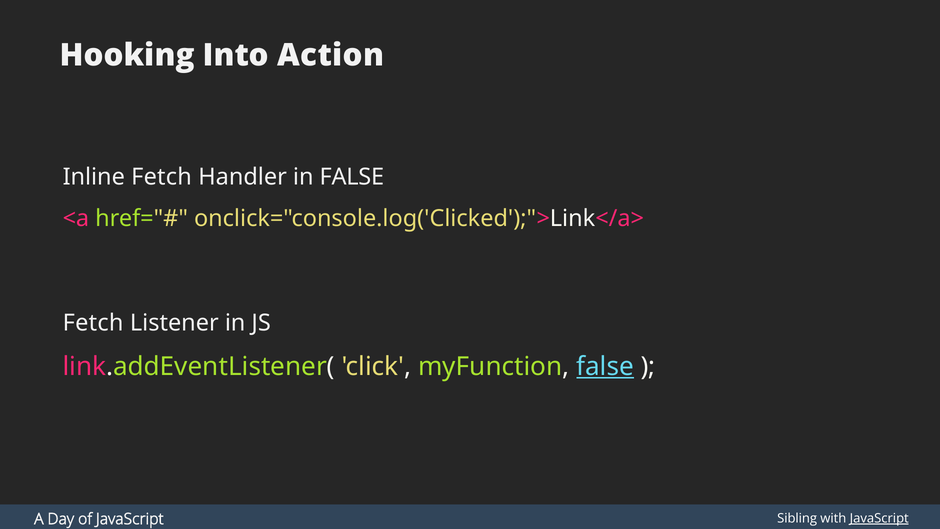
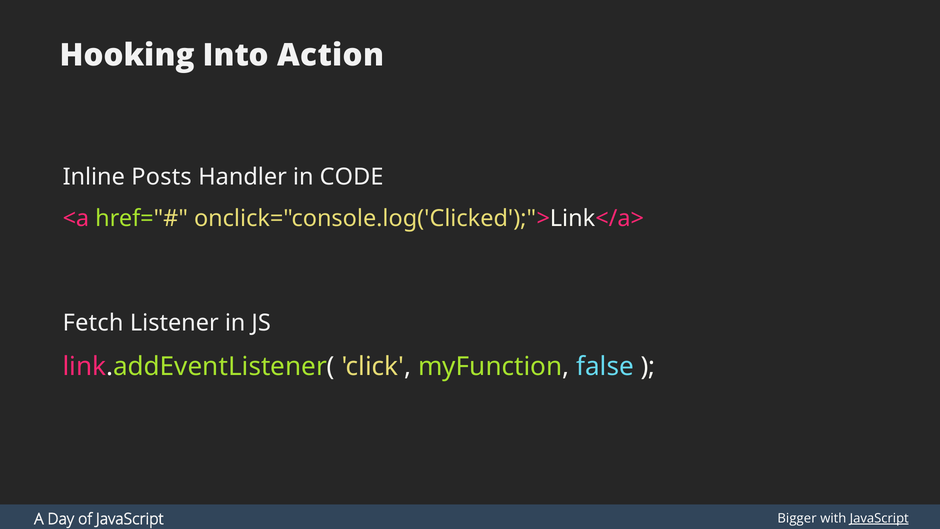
Inline Fetch: Fetch -> Posts
in FALSE: FALSE -> CODE
false at (605, 366) underline: present -> none
Sibling: Sibling -> Bigger
